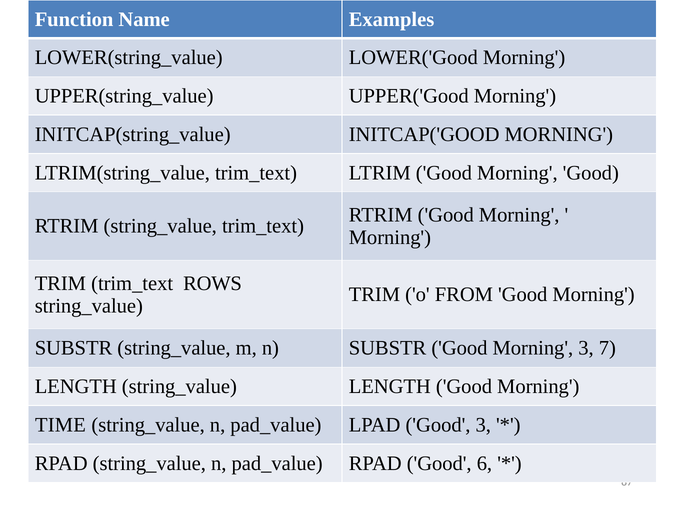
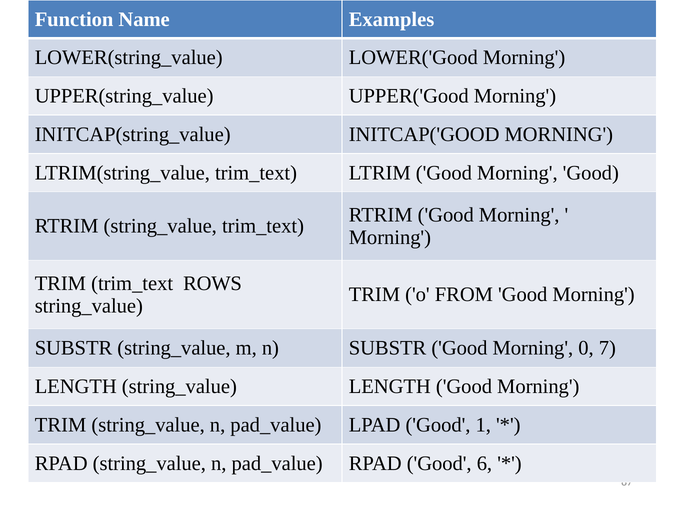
Morning 3: 3 -> 0
TIME at (60, 425): TIME -> TRIM
Good 3: 3 -> 1
